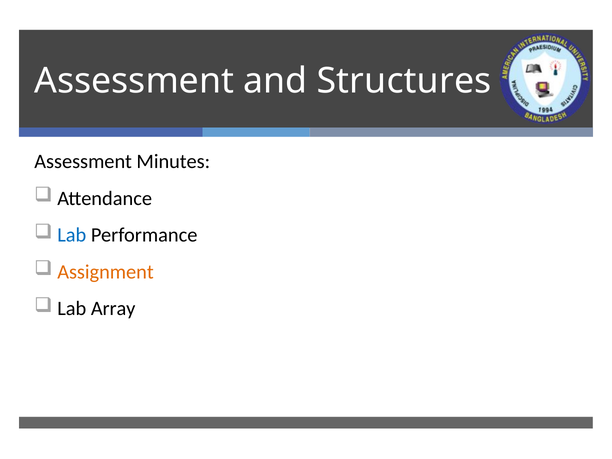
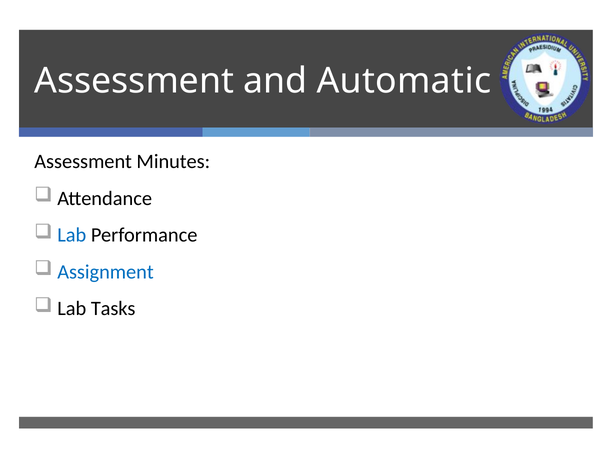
Structures: Structures -> Automatic
Assignment colour: orange -> blue
Array: Array -> Tasks
